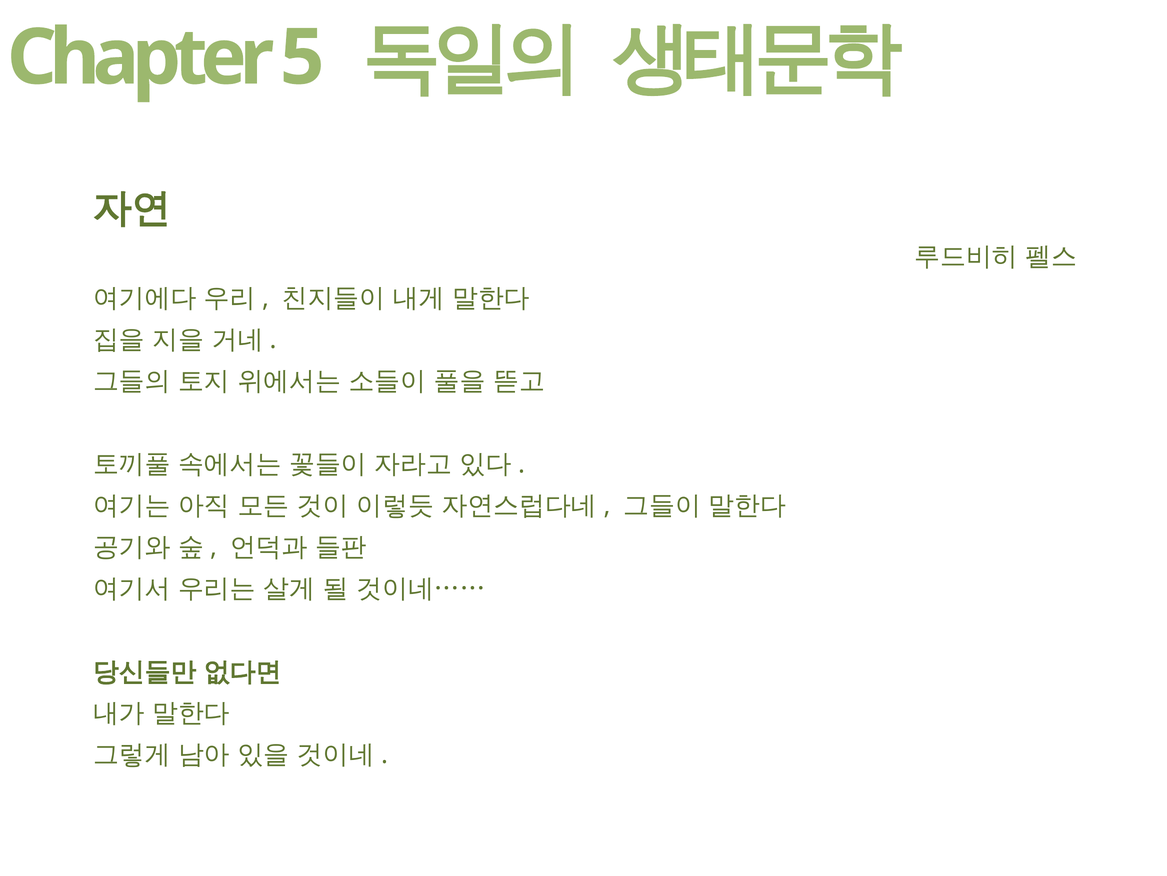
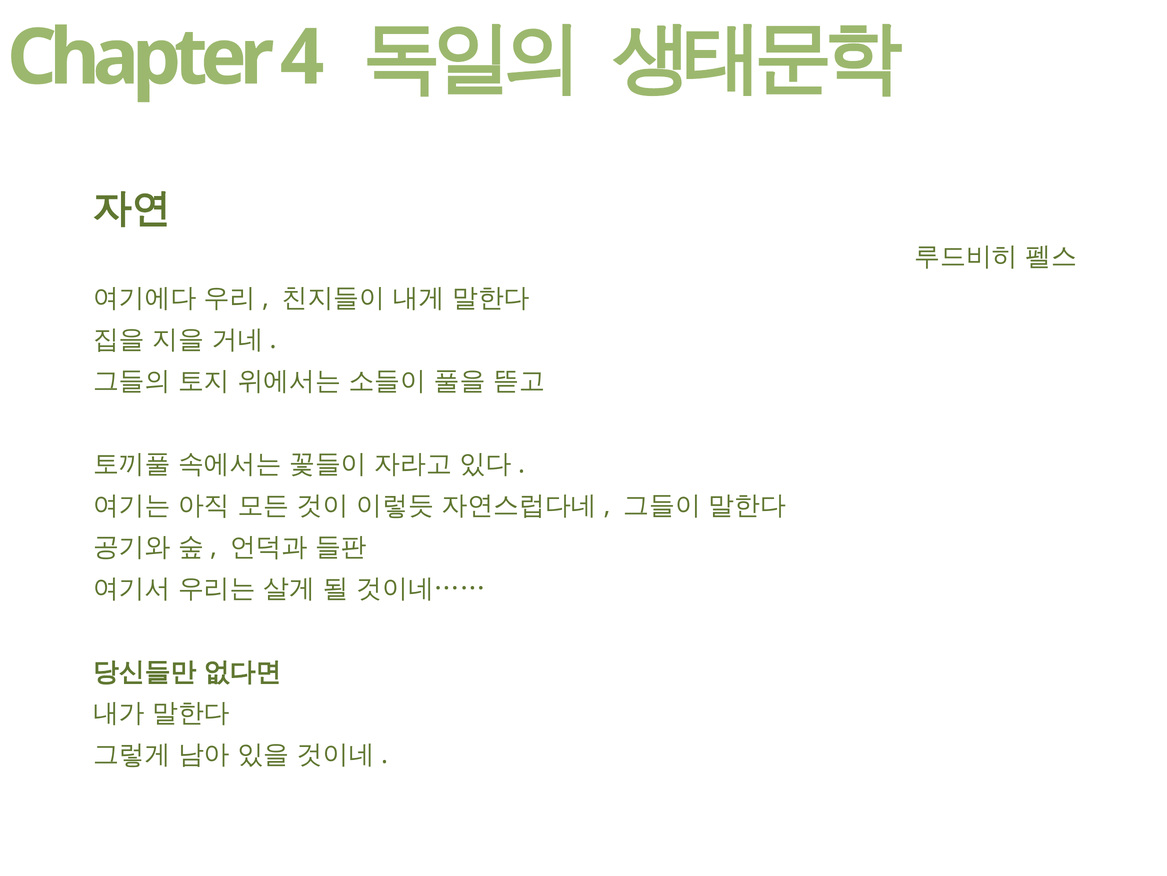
5: 5 -> 4
